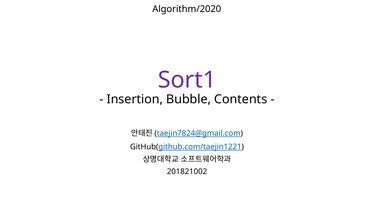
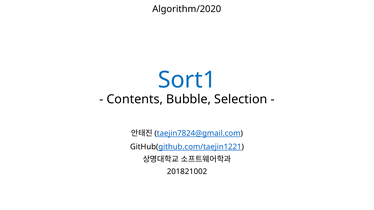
Sort1 colour: purple -> blue
Insertion: Insertion -> Contents
Contents: Contents -> Selection
